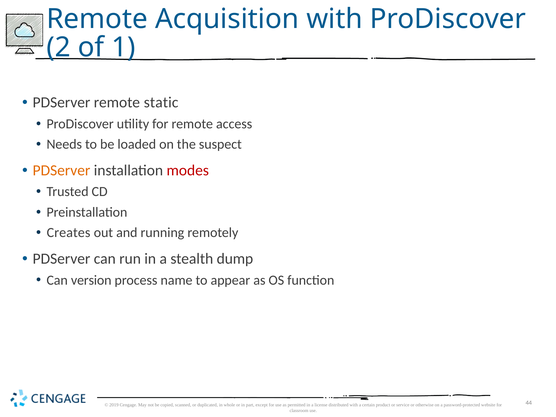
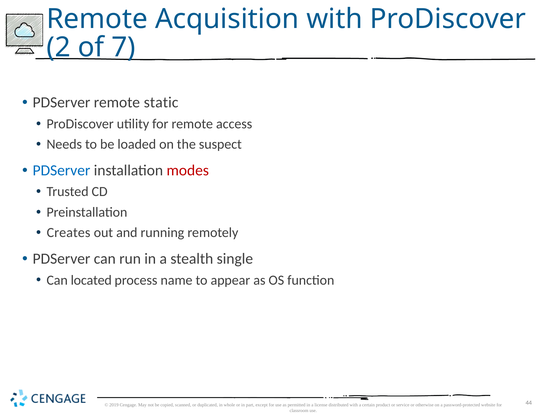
1: 1 -> 7
PDServer at (61, 170) colour: orange -> blue
dump: dump -> single
version: version -> located
